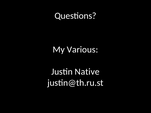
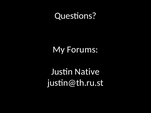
Various: Various -> Forums
